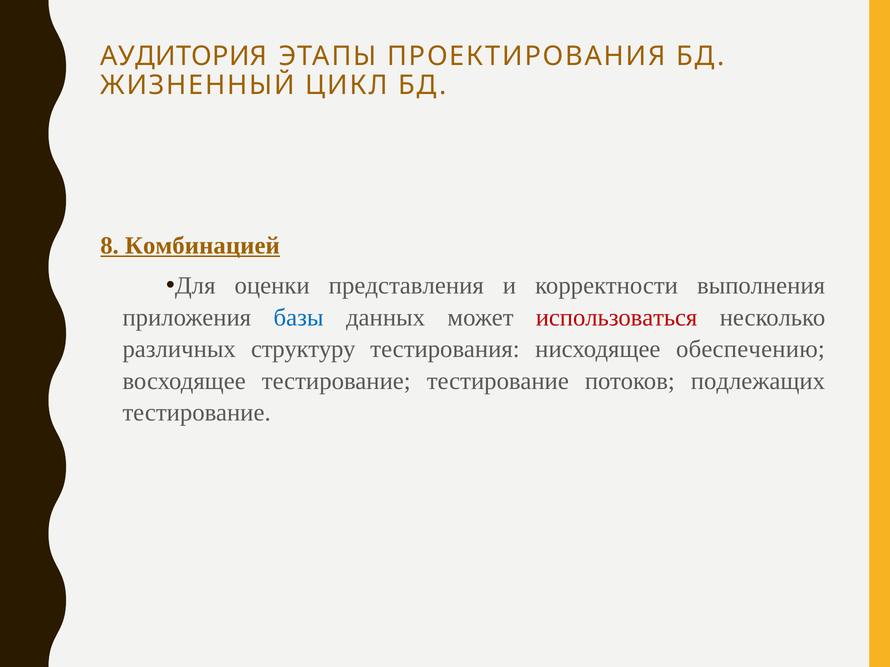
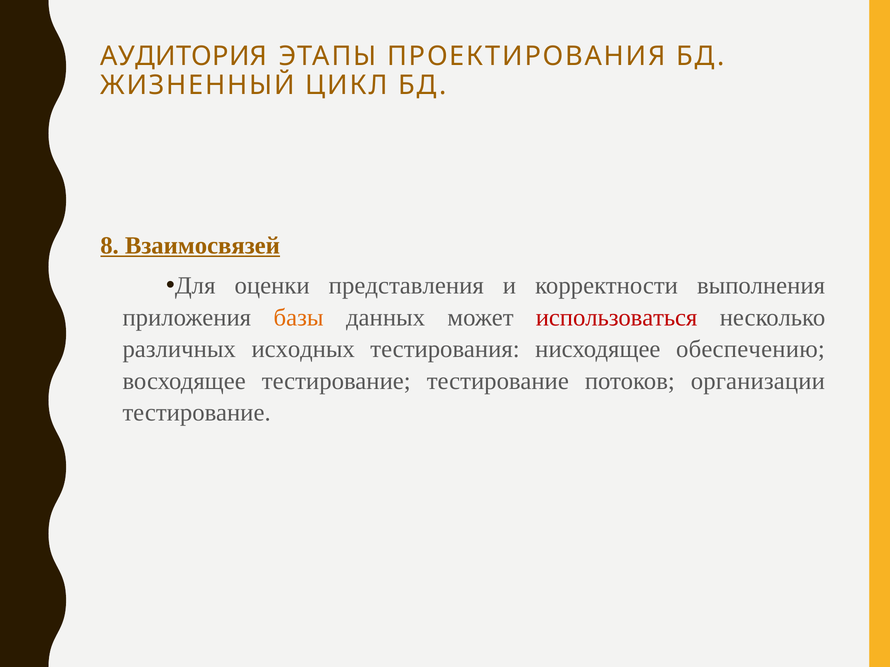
Комбинацией: Комбинацией -> Взаимосвязей
базы colour: blue -> orange
структуру: структуру -> исходных
подлежащих: подлежащих -> организации
